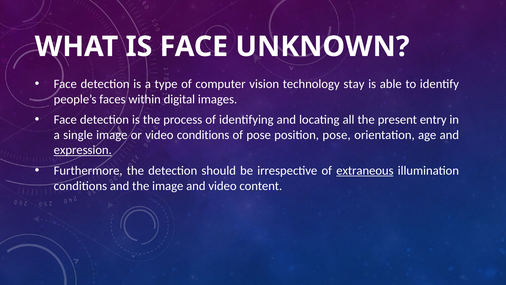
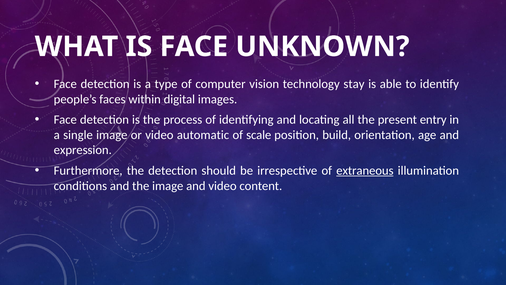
video conditions: conditions -> automatic
of pose: pose -> scale
position pose: pose -> build
expression underline: present -> none
